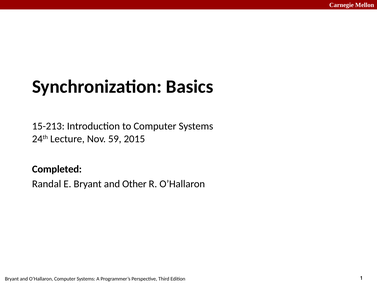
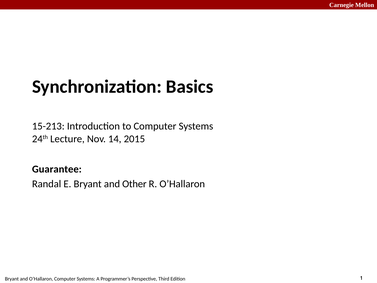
59: 59 -> 14
Completed: Completed -> Guarantee
